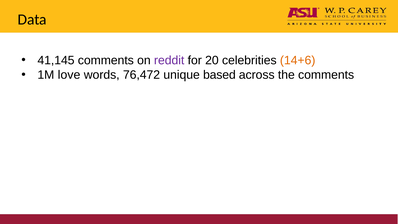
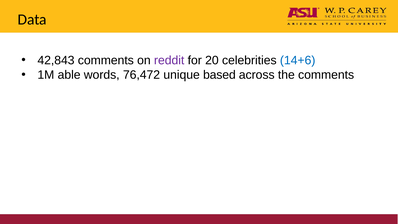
41,145: 41,145 -> 42,843
14+6 colour: orange -> blue
love: love -> able
